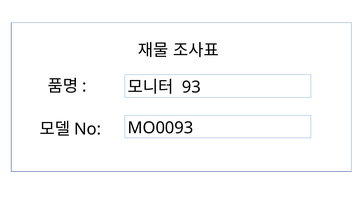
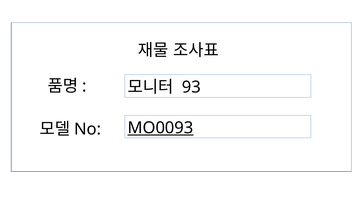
MO0093 underline: none -> present
